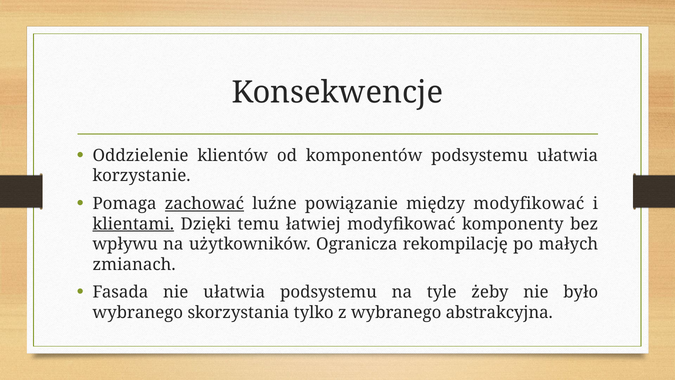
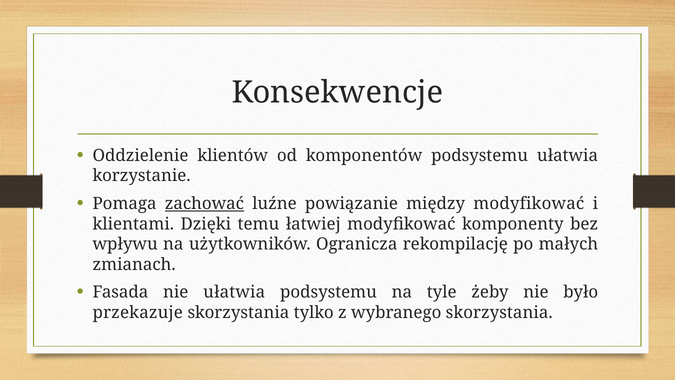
klientami underline: present -> none
wybranego at (138, 312): wybranego -> przekazuje
wybranego abstrakcyjna: abstrakcyjna -> skorzystania
